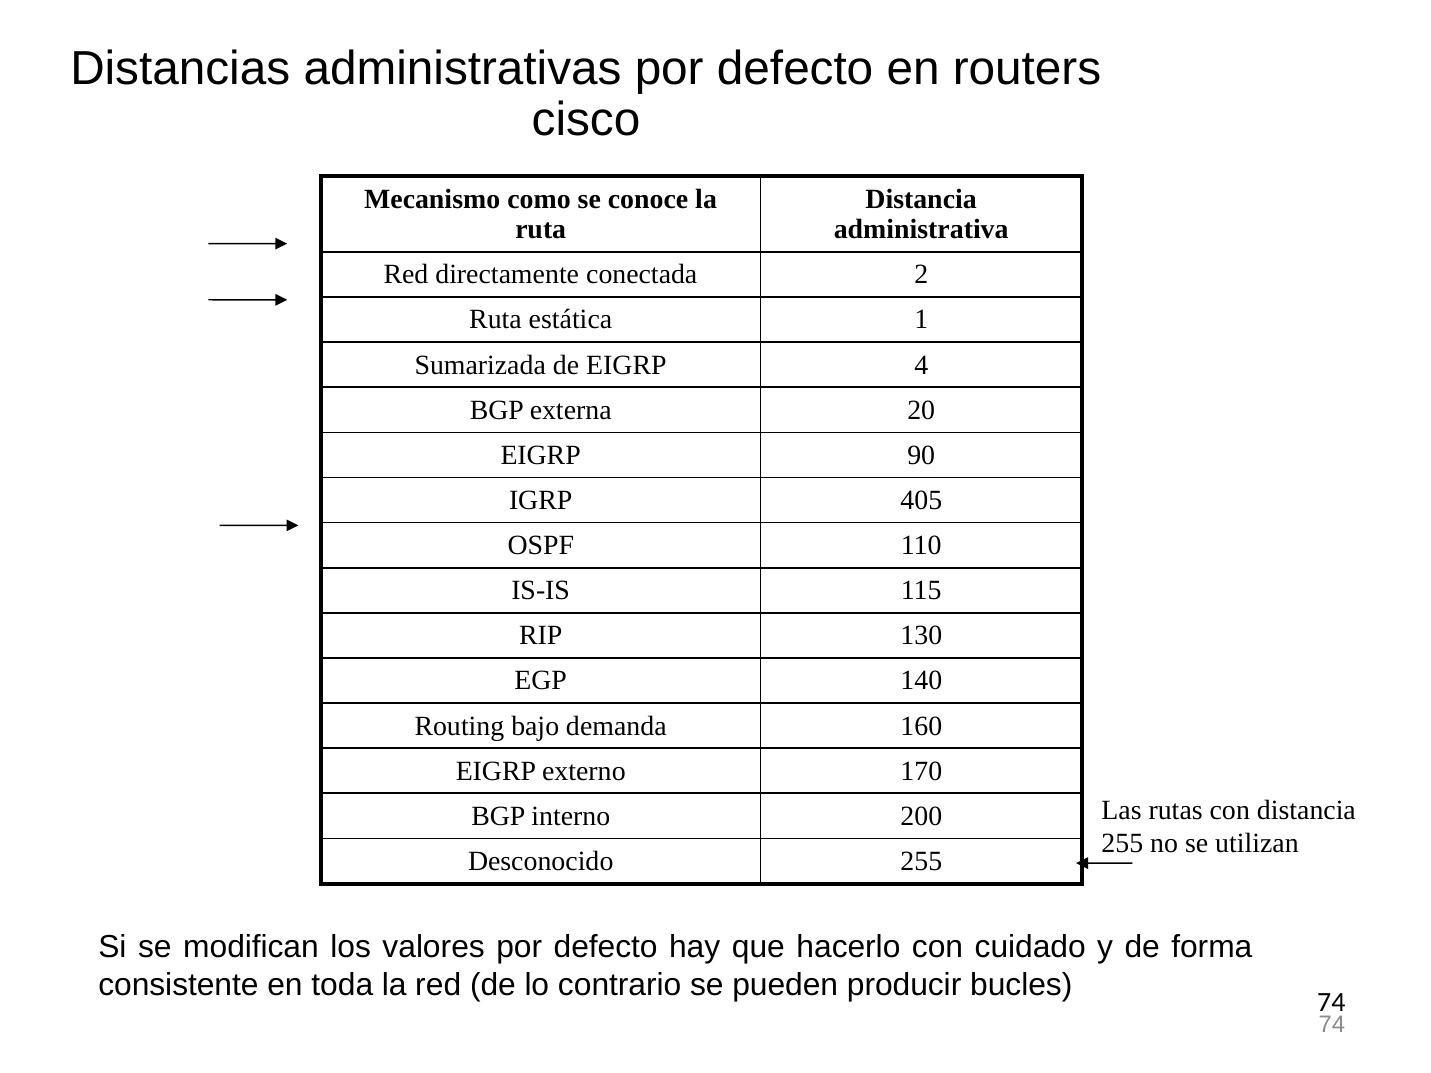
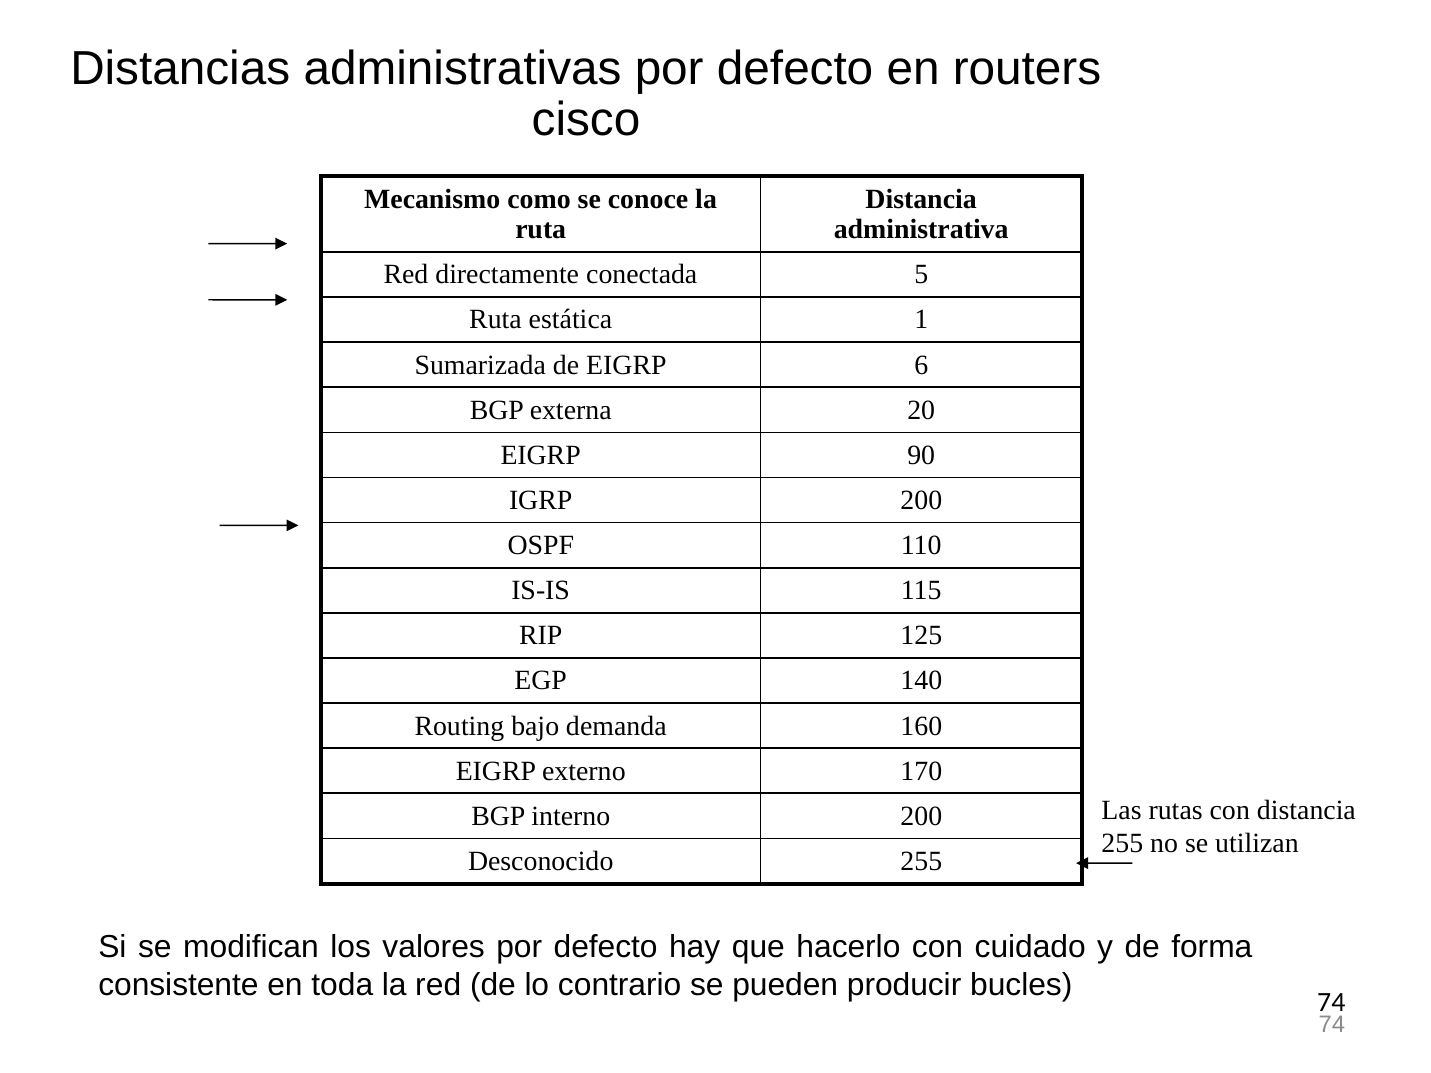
2: 2 -> 5
4: 4 -> 6
IGRP 405: 405 -> 200
130: 130 -> 125
